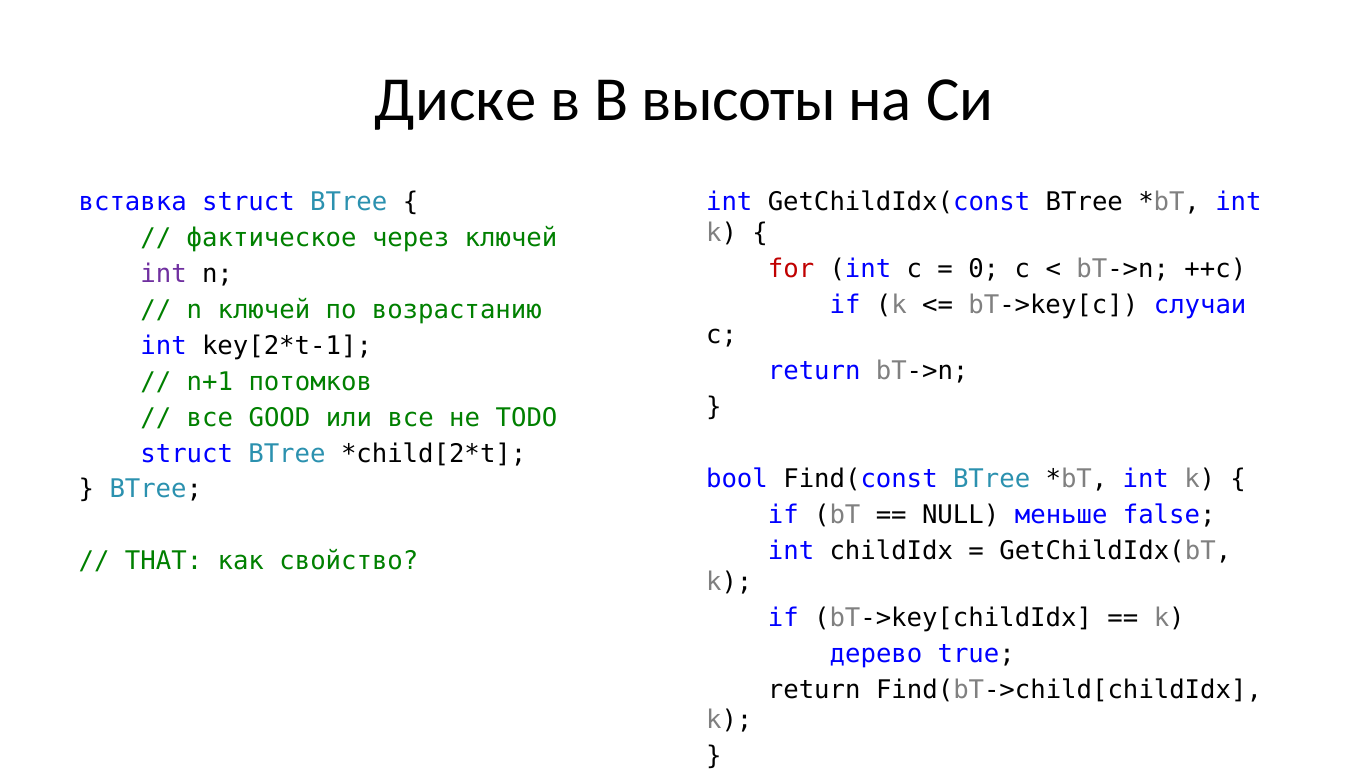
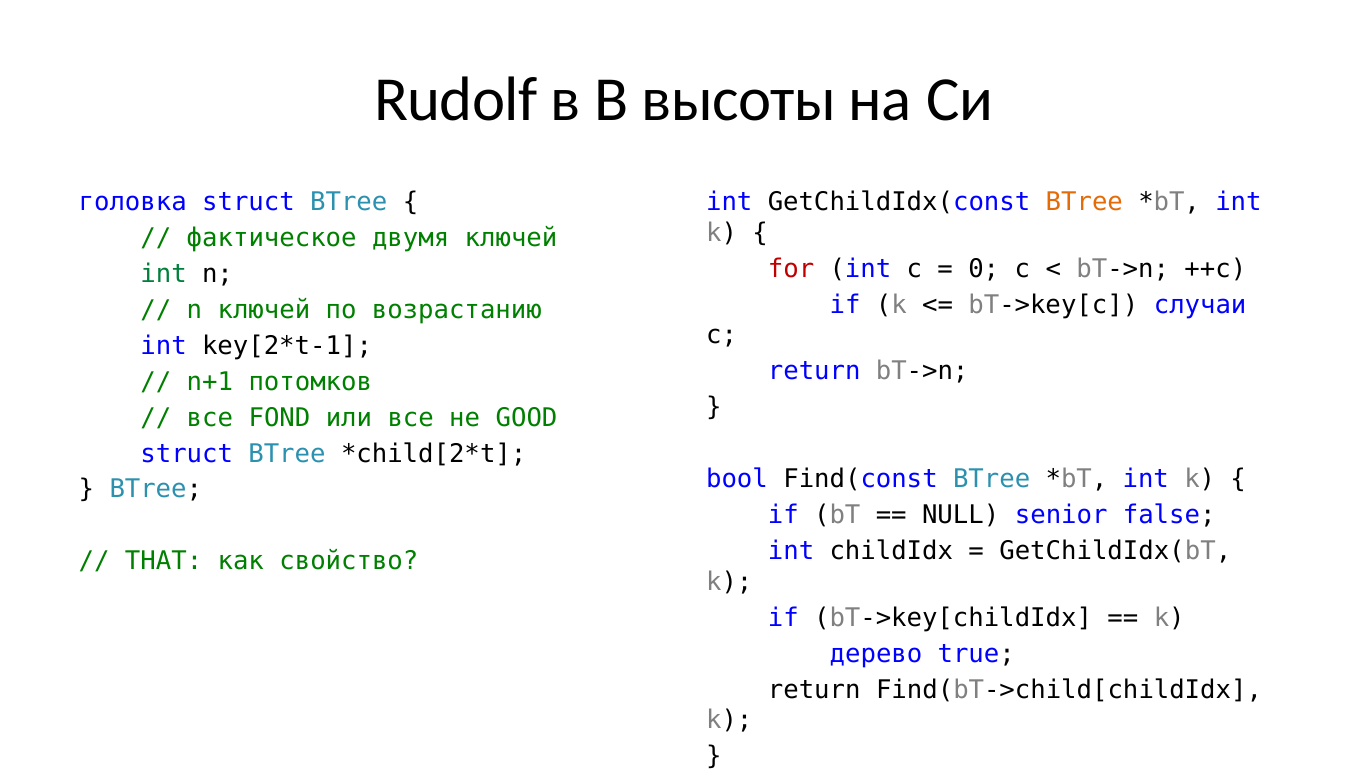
Диске: Диске -> Rudolf
вставка: вставка -> головка
BTree at (1084, 202) colour: black -> orange
через: через -> двумя
int at (164, 274) colour: purple -> green
GOOD: GOOD -> FOND
TODO: TODO -> GOOD
меньше: меньше -> senior
